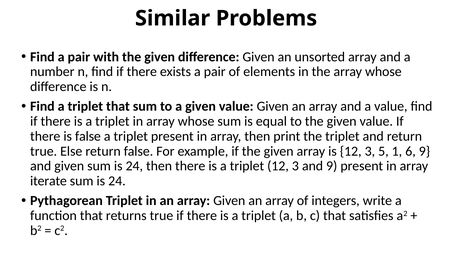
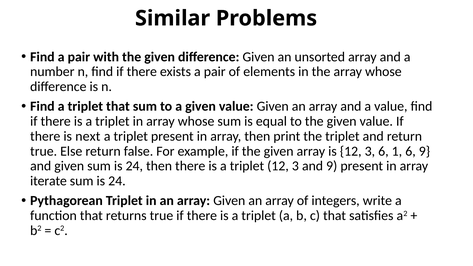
is false: false -> next
3 5: 5 -> 6
